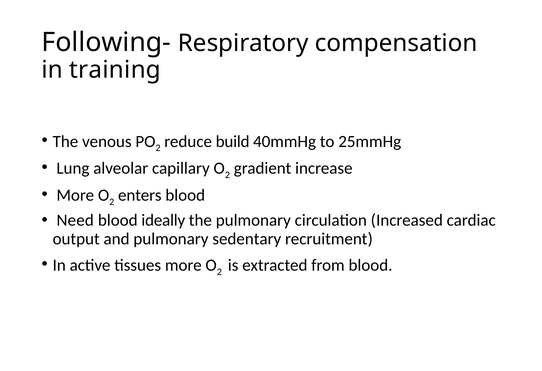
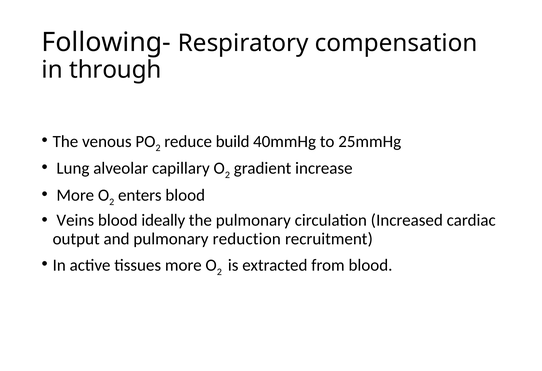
training: training -> through
Need: Need -> Veins
sedentary: sedentary -> reduction
